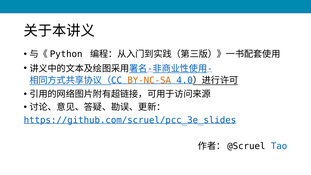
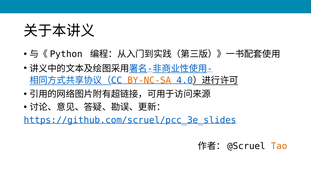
Tao colour: blue -> orange
